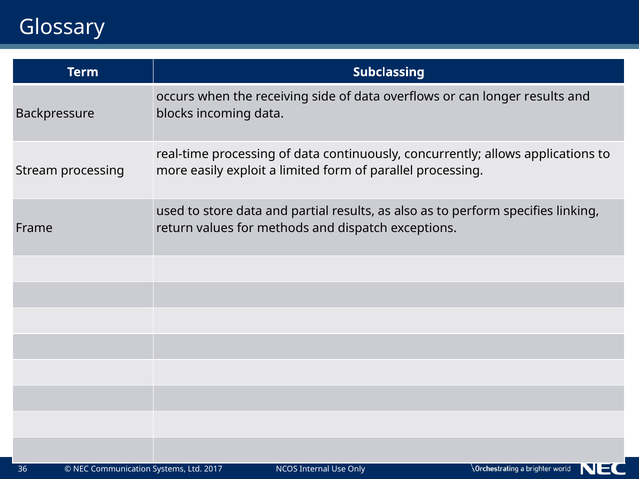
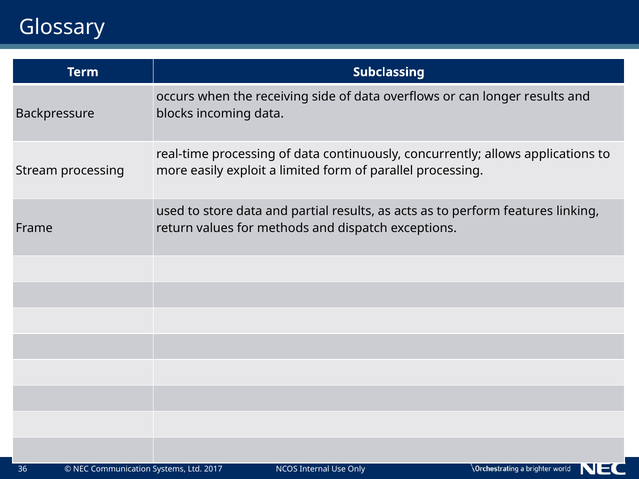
also: also -> acts
specifies: specifies -> features
